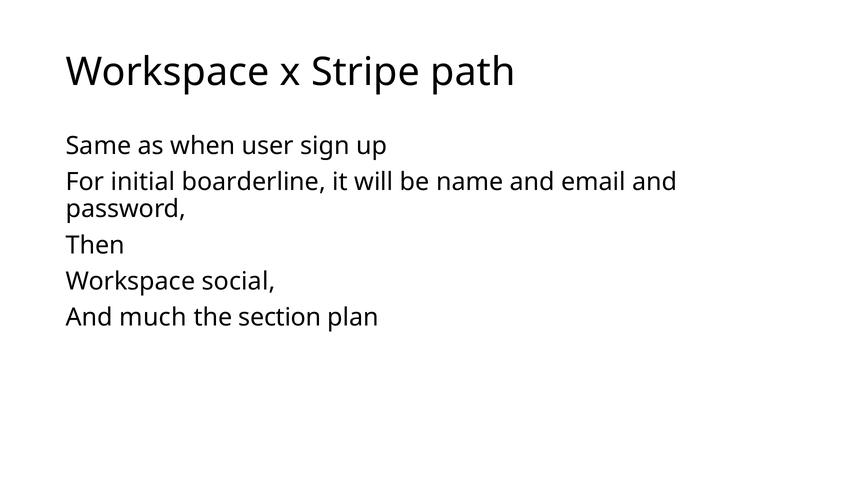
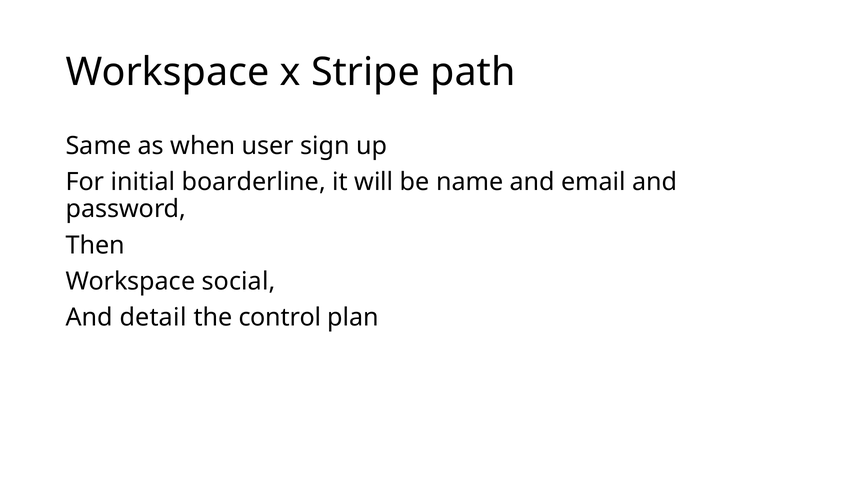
much: much -> detail
section: section -> control
